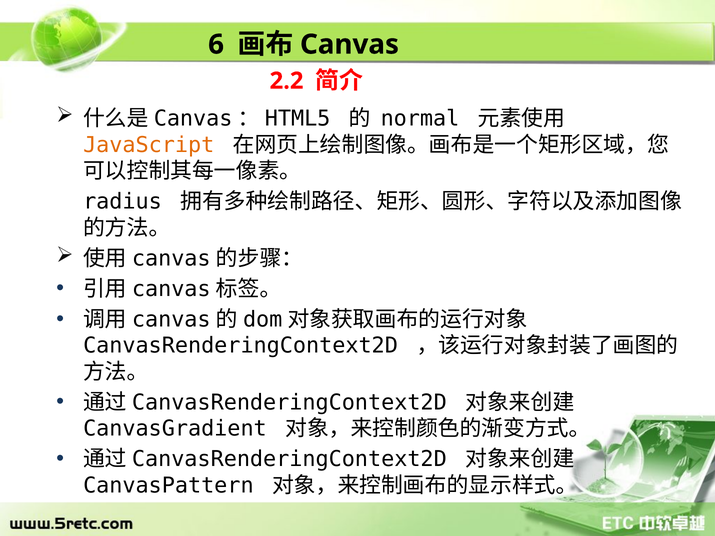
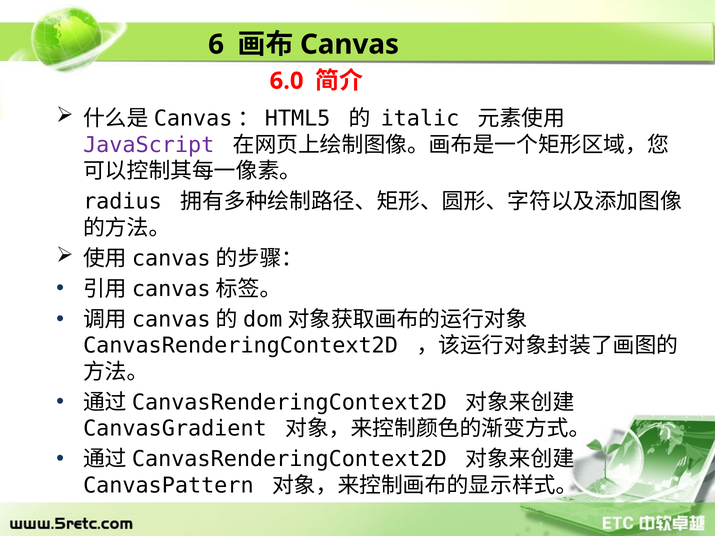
2.2: 2.2 -> 6.0
normal: normal -> italic
JavaScript colour: orange -> purple
